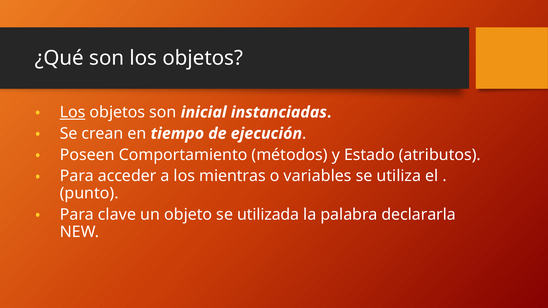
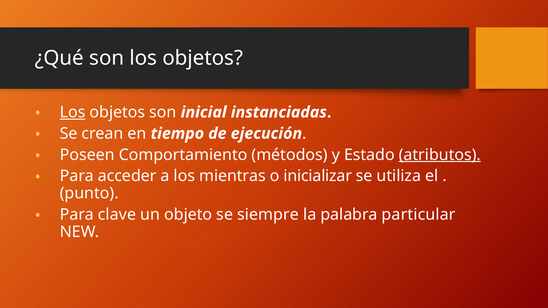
atributos underline: none -> present
variables: variables -> inicializar
utilizada: utilizada -> siempre
declararla: declararla -> particular
